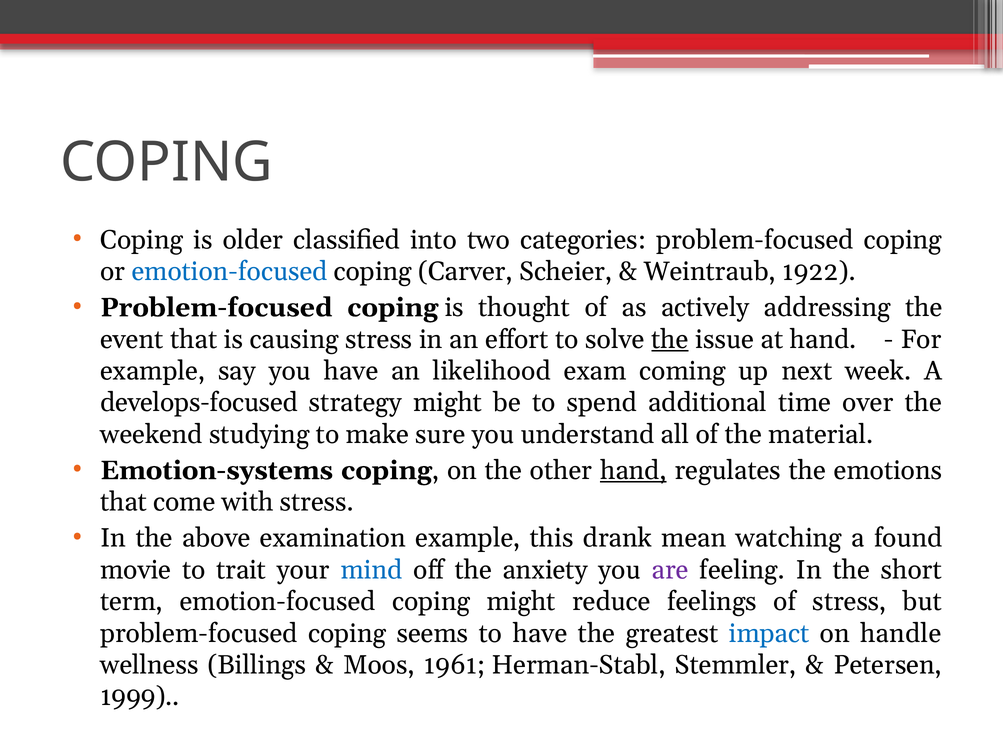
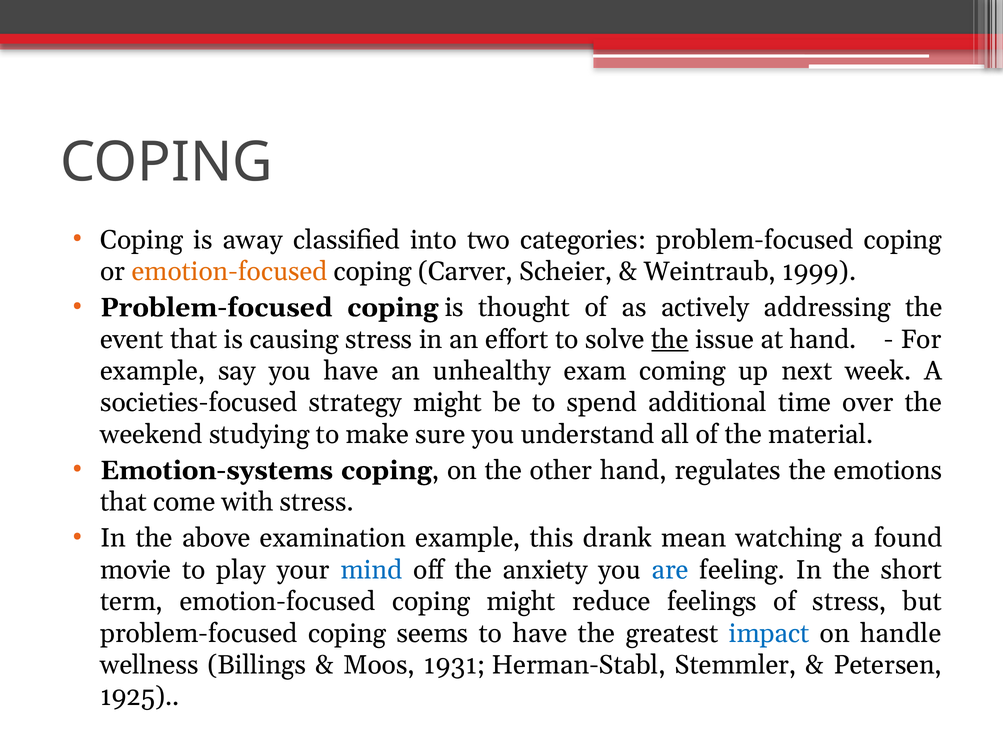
older: older -> away
emotion-focused at (230, 272) colour: blue -> orange
1922: 1922 -> 1999
likelihood: likelihood -> unhealthy
develops-focused: develops-focused -> societies-focused
hand at (633, 471) underline: present -> none
trait: trait -> play
are colour: purple -> blue
1961: 1961 -> 1931
1999: 1999 -> 1925
